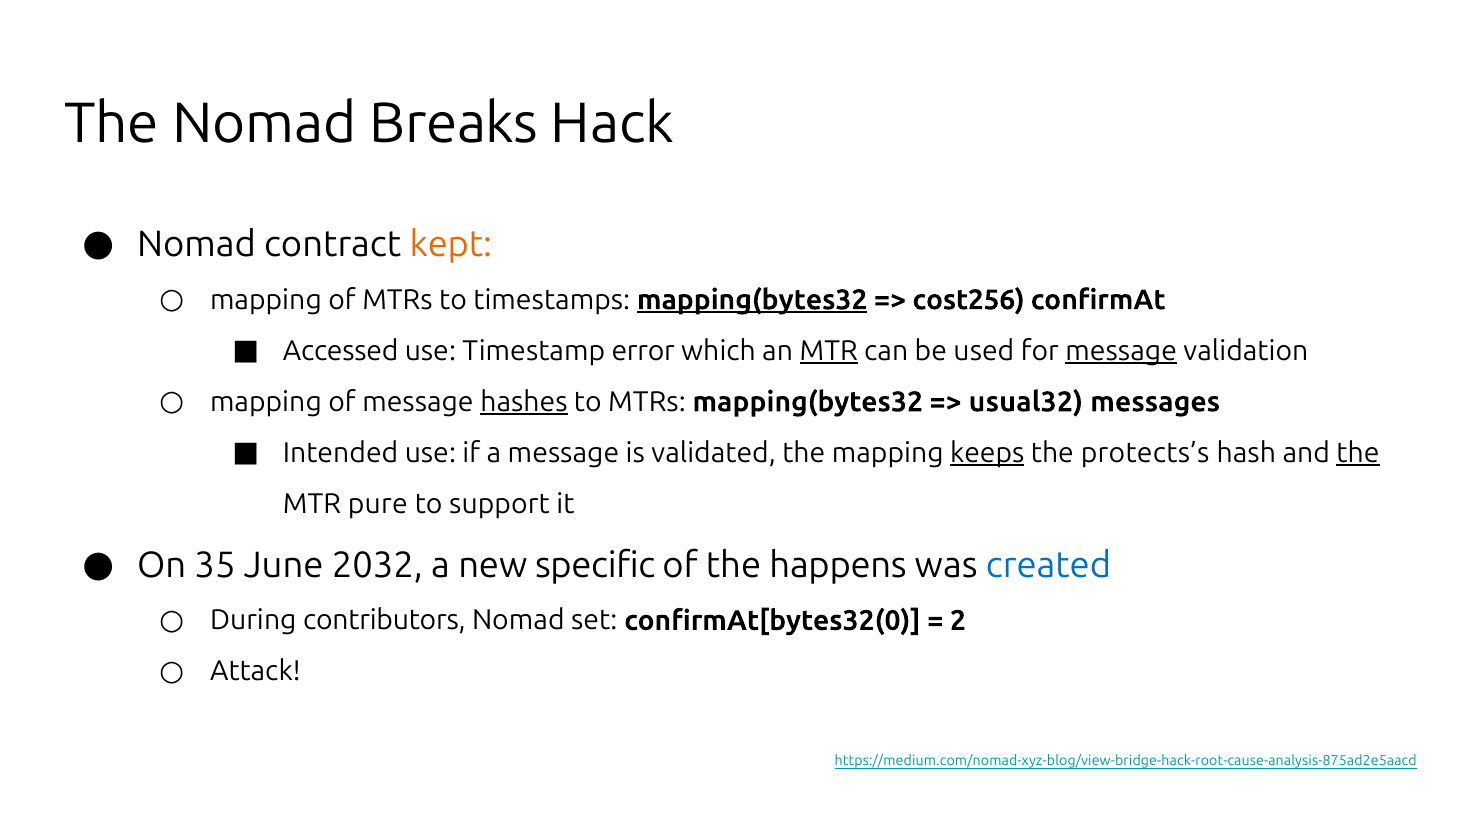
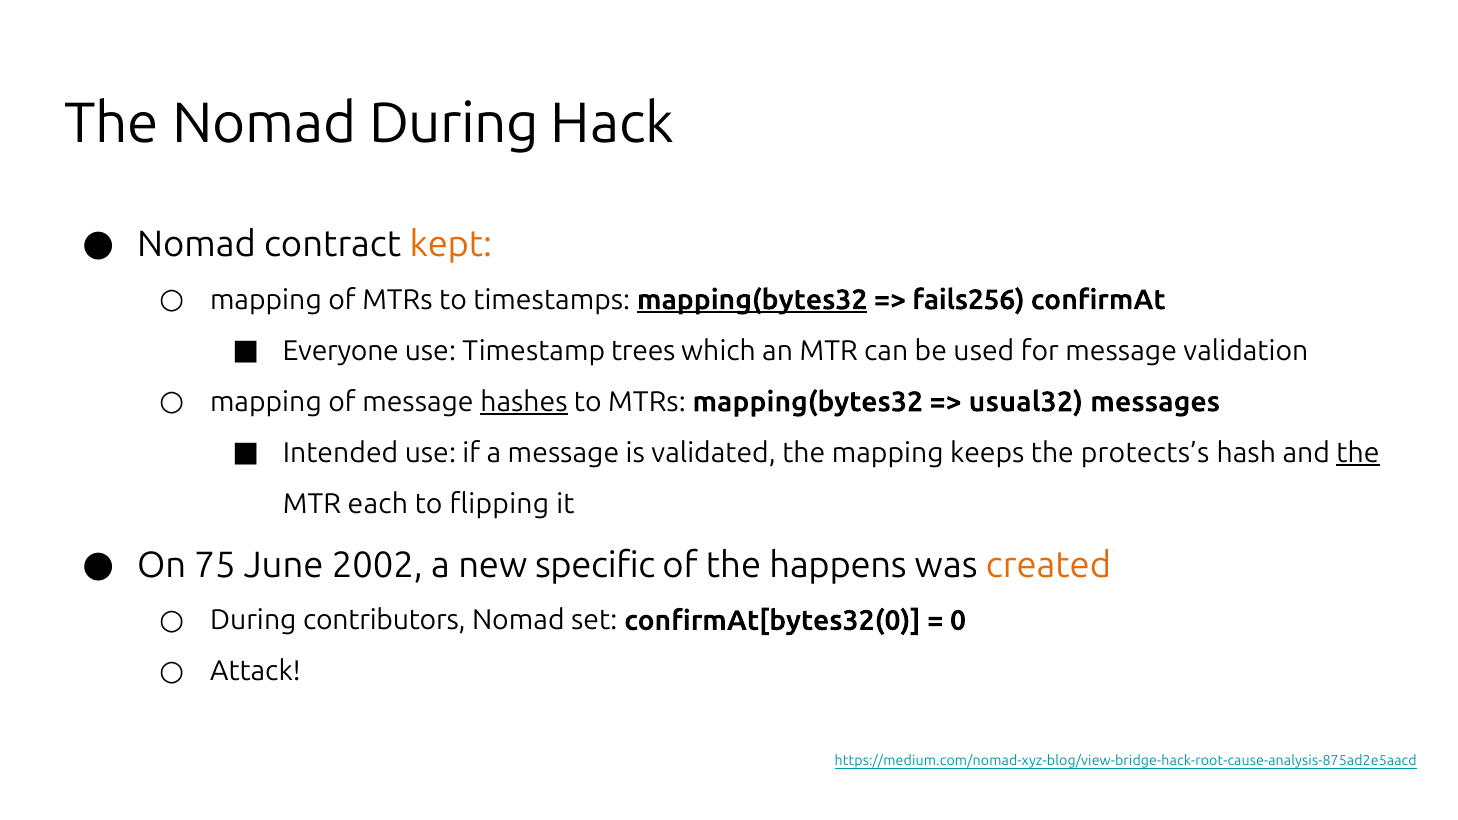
Nomad Breaks: Breaks -> During
cost256: cost256 -> fails256
Accessed: Accessed -> Everyone
error: error -> trees
MTR at (829, 351) underline: present -> none
message at (1121, 351) underline: present -> none
keeps underline: present -> none
pure: pure -> each
support: support -> flipping
35: 35 -> 75
2032: 2032 -> 2002
created colour: blue -> orange
2: 2 -> 0
